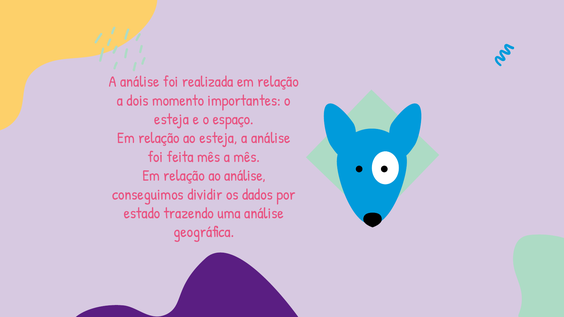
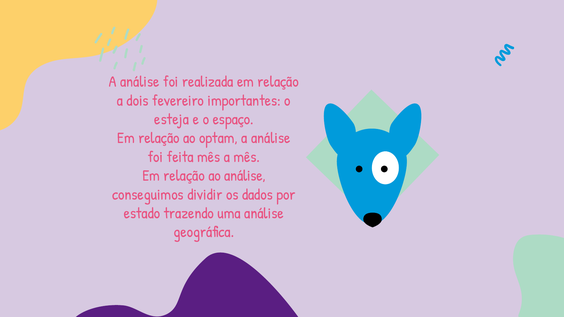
momento: momento -> fevereiro
ao esteja: esteja -> optam
